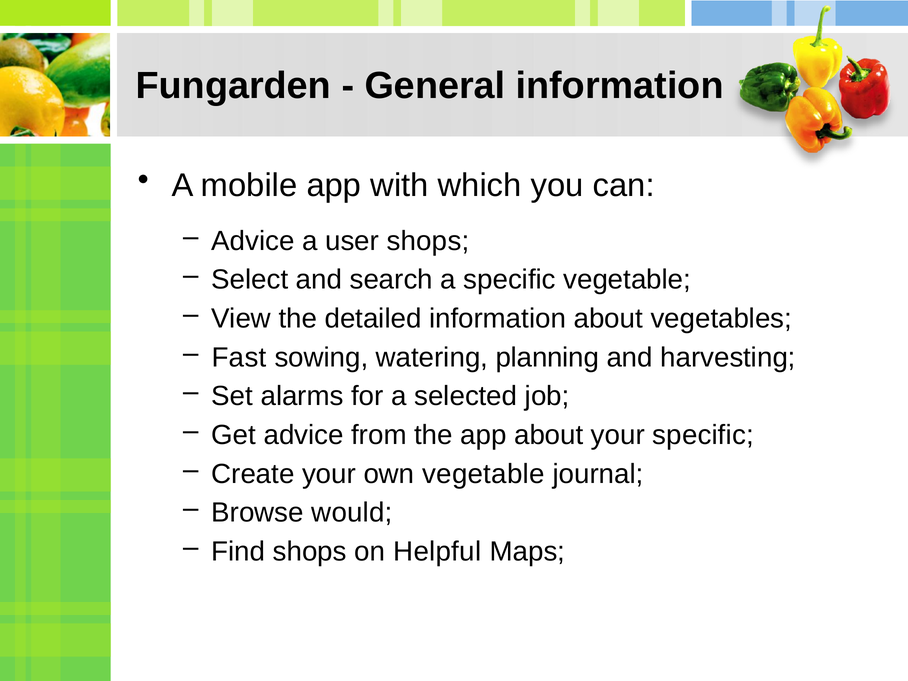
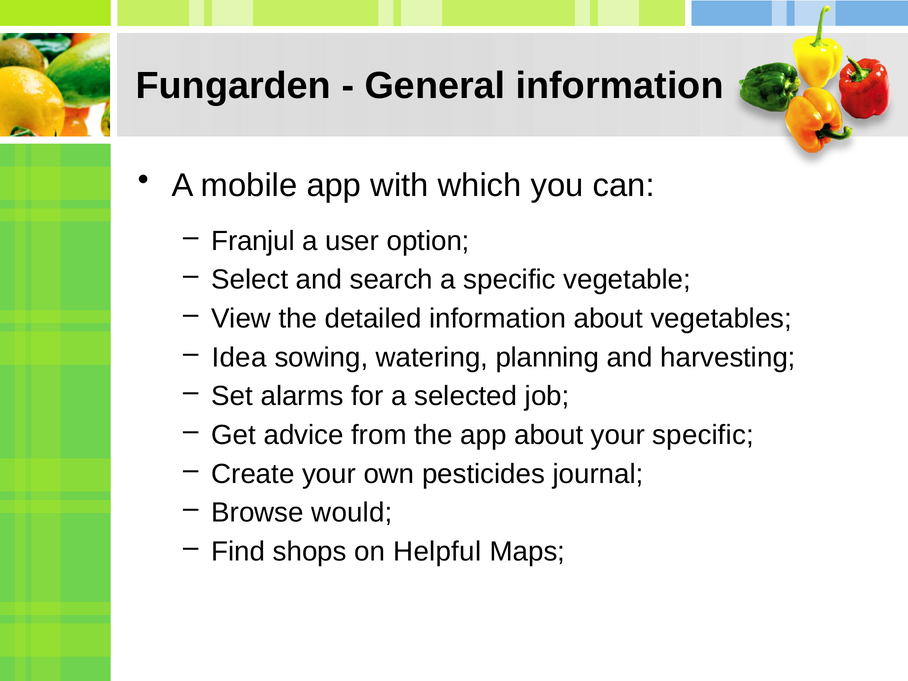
Advice at (253, 241): Advice -> Franjul
user shops: shops -> option
Fast: Fast -> Idea
own vegetable: vegetable -> pesticides
